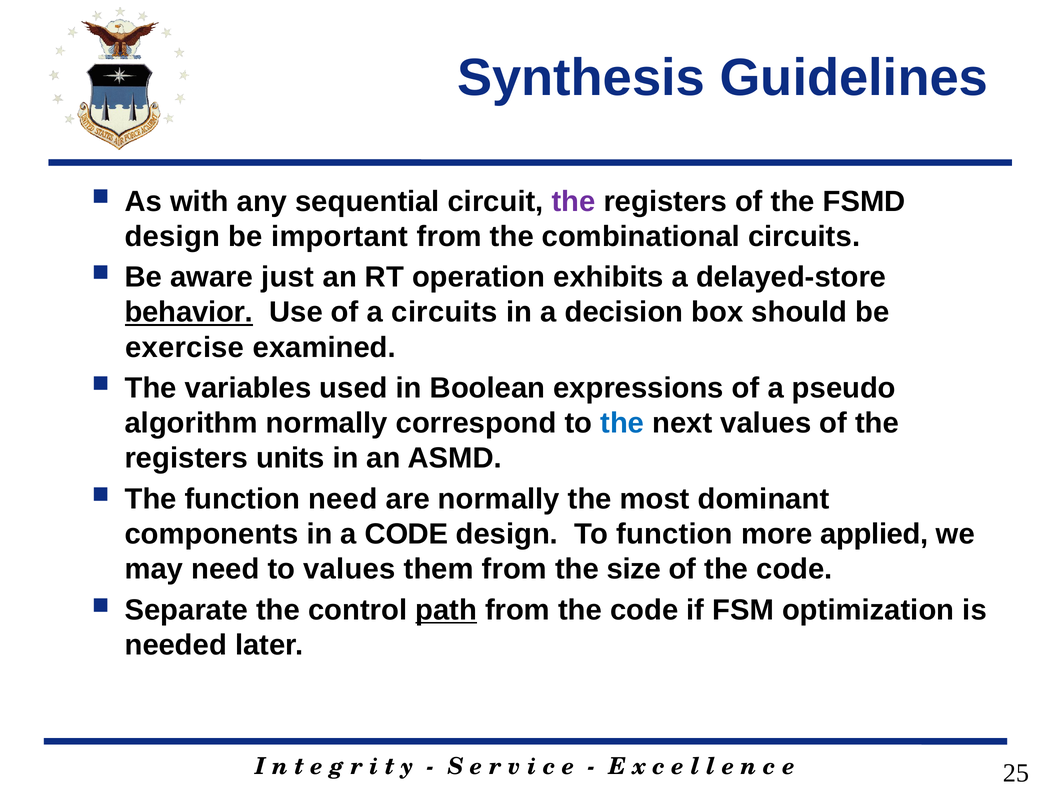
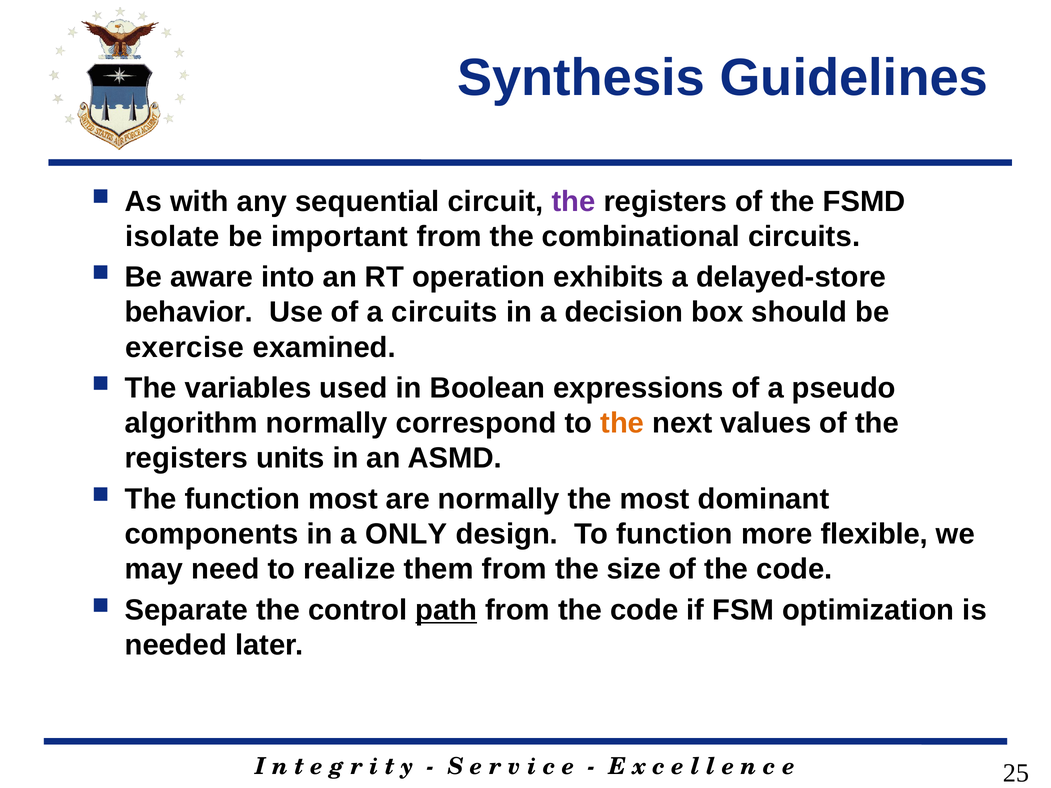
design at (172, 237): design -> isolate
just: just -> into
behavior underline: present -> none
the at (622, 423) colour: blue -> orange
function need: need -> most
a CODE: CODE -> ONLY
applied: applied -> flexible
to values: values -> realize
